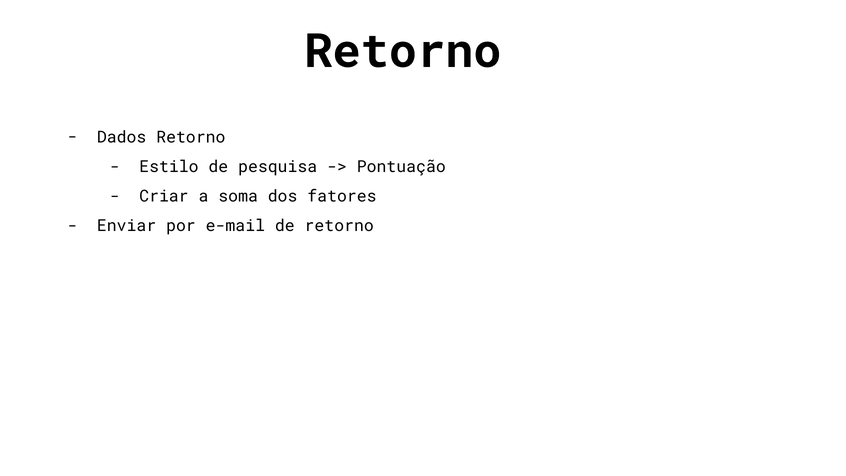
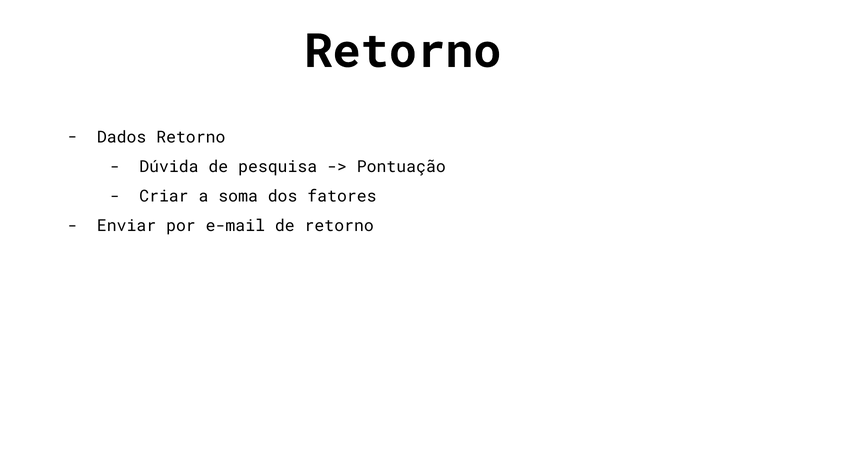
Estilo: Estilo -> Dúvida
